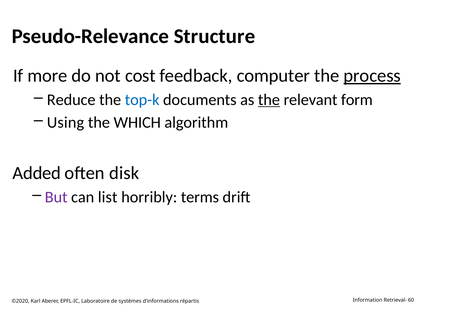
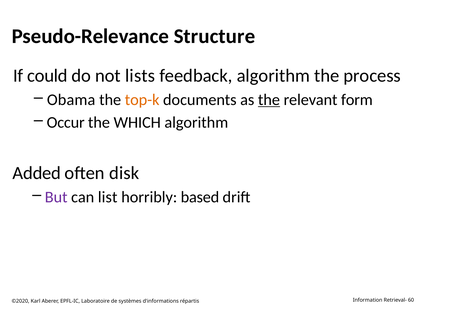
more: more -> could
cost: cost -> lists
feedback computer: computer -> algorithm
process underline: present -> none
Reduce: Reduce -> Obama
top-k colour: blue -> orange
Using: Using -> Occur
terms: terms -> based
